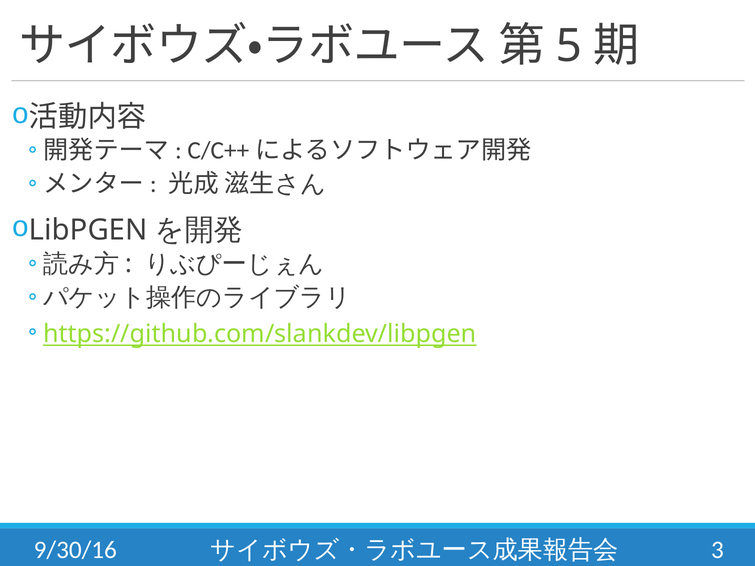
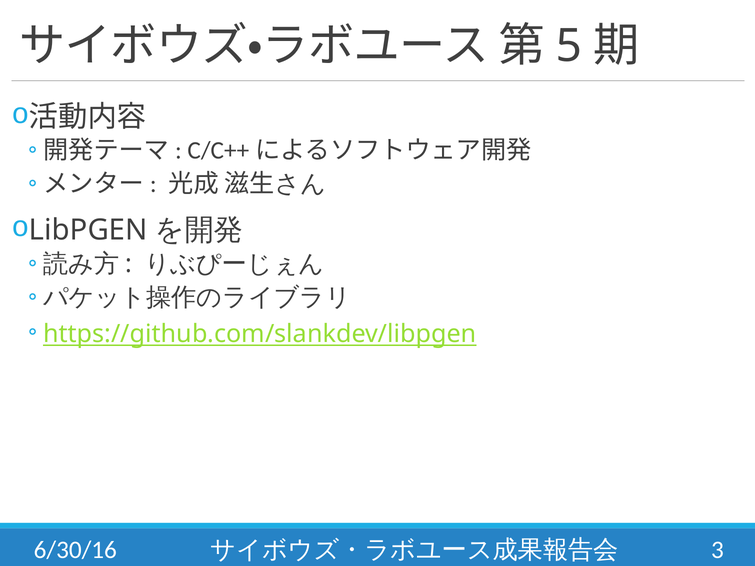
9/30/16: 9/30/16 -> 6/30/16
